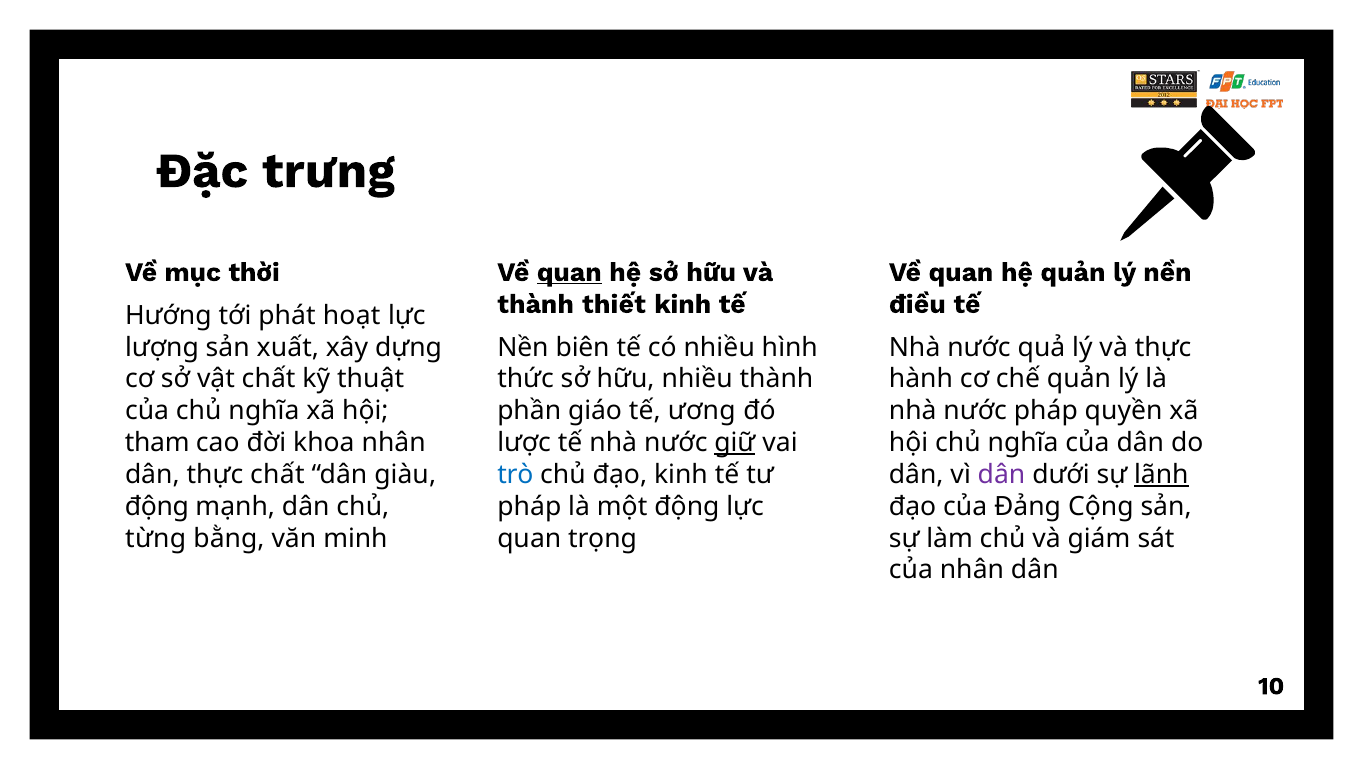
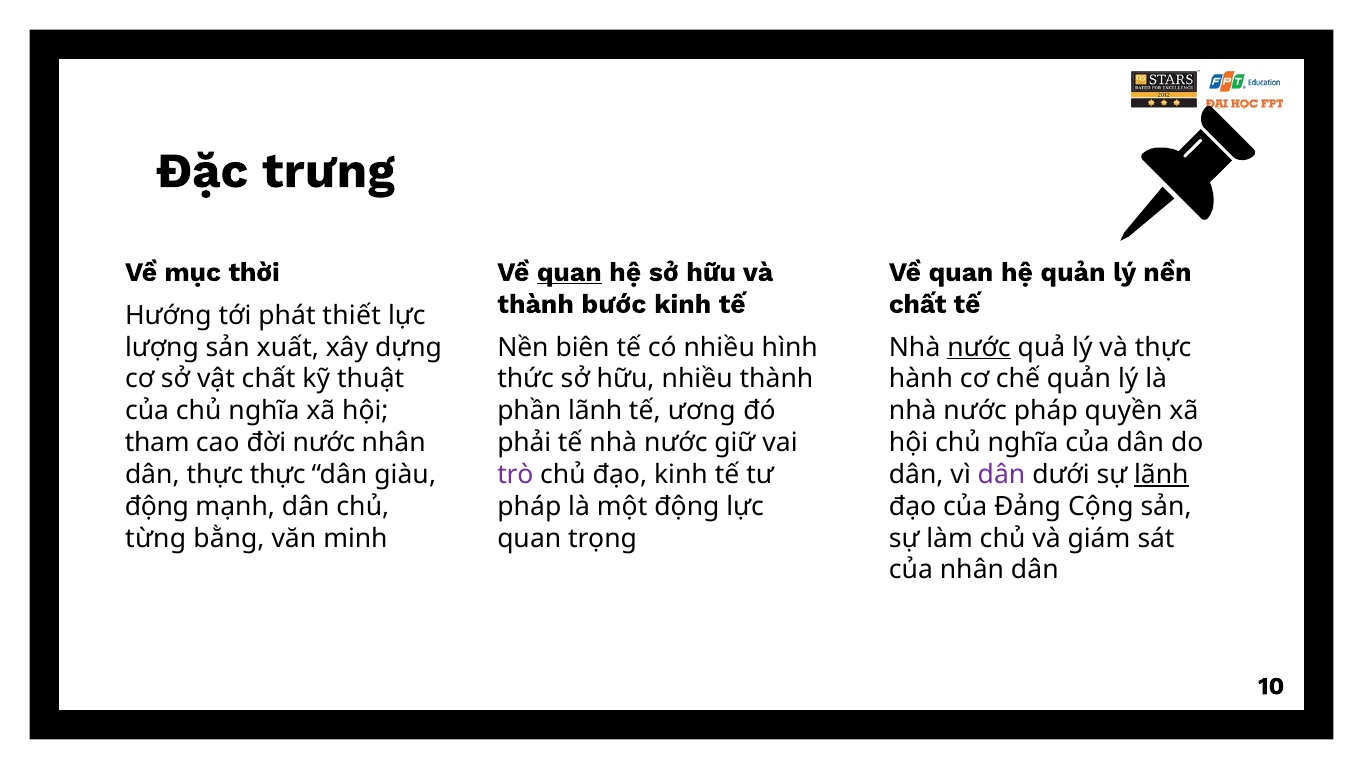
thiết: thiết -> bước
điều at (917, 304): điều -> chất
hoạt: hoạt -> thiết
nước at (979, 347) underline: none -> present
phần giáo: giáo -> lãnh
đời khoa: khoa -> nước
lược: lược -> phải
giữ underline: present -> none
thực chất: chất -> thực
trò colour: blue -> purple
